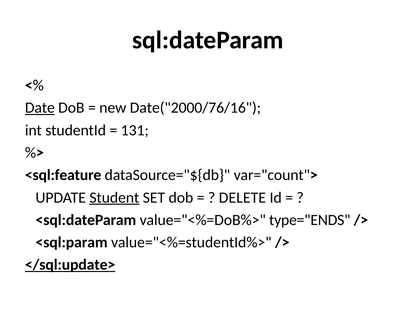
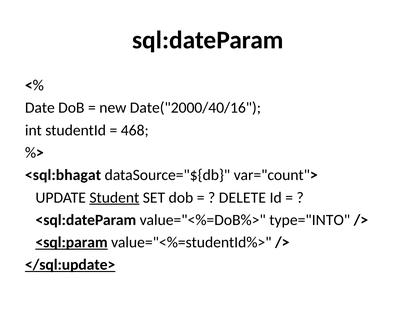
Date underline: present -> none
Date("2000/76/16: Date("2000/76/16 -> Date("2000/40/16
131: 131 -> 468
<sql:feature: <sql:feature -> <sql:bhagat
type="ENDS: type="ENDS -> type="INTO
<sql:param underline: none -> present
